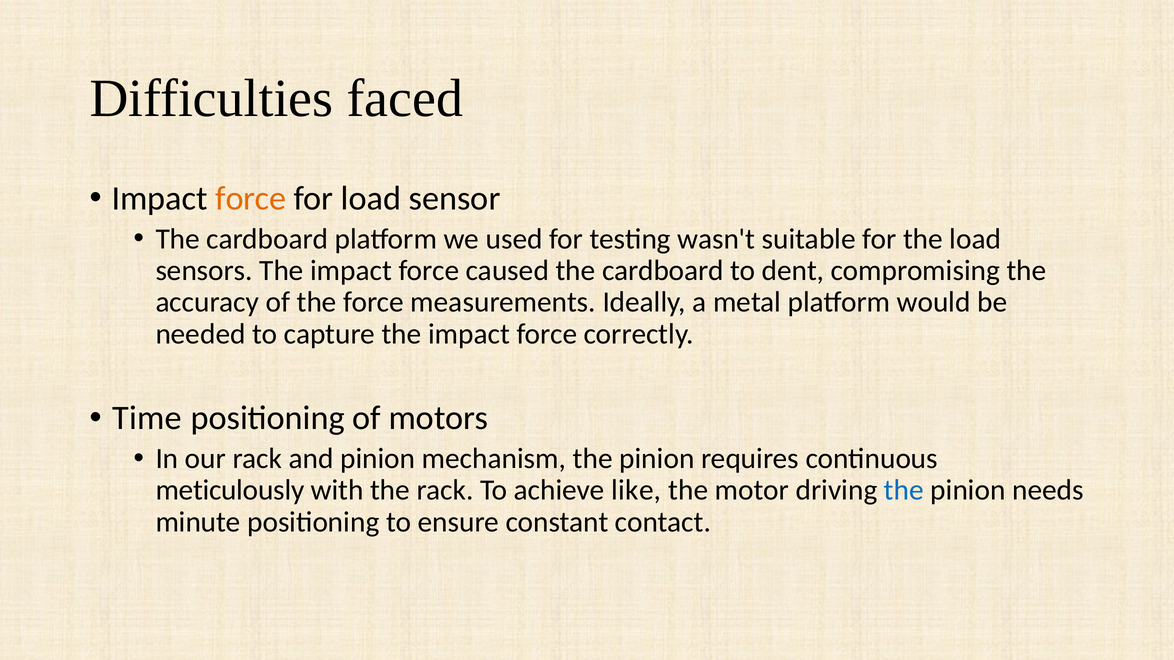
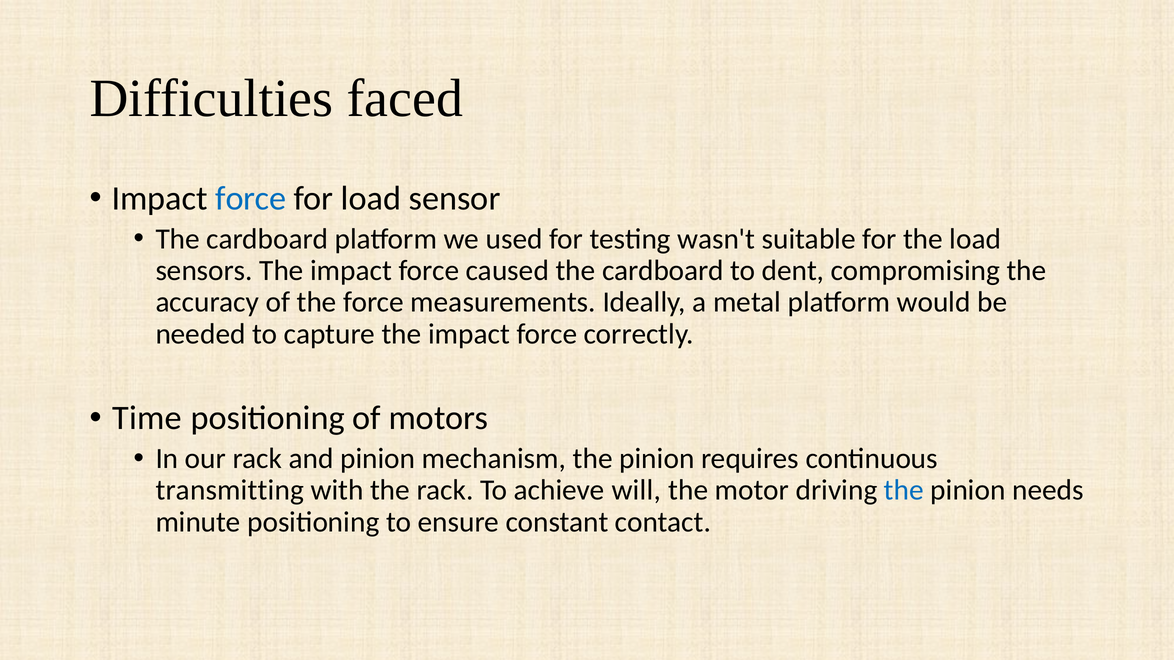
force at (251, 198) colour: orange -> blue
meticulously: meticulously -> transmitting
like: like -> will
